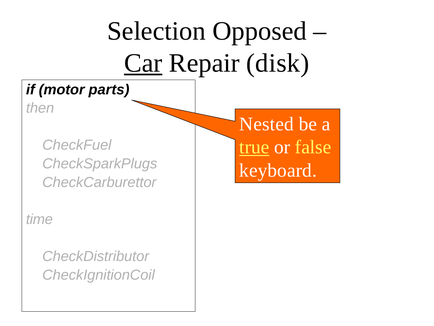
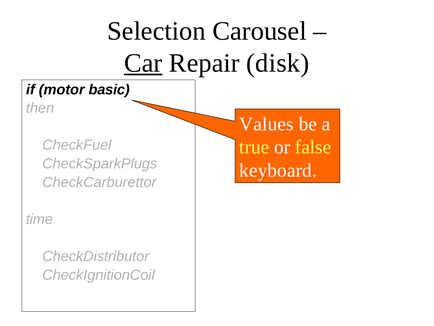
Opposed: Opposed -> Carousel
parts: parts -> basic
Nested: Nested -> Values
true underline: present -> none
